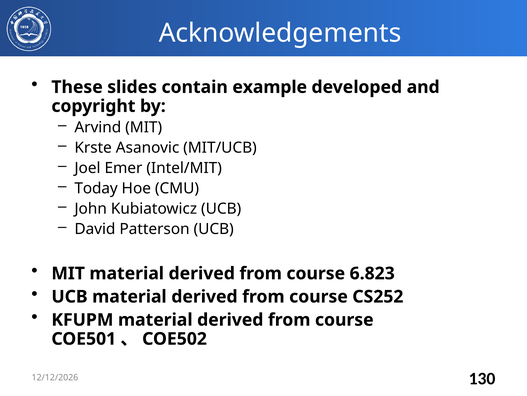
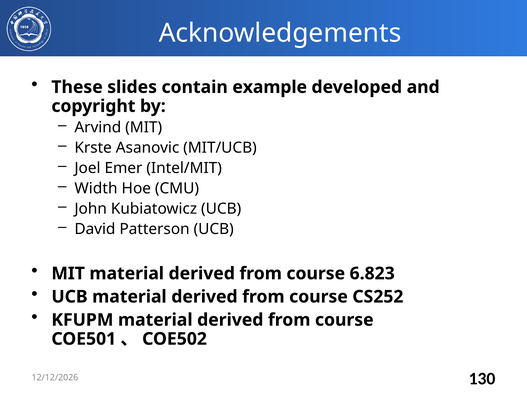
Today: Today -> Width
